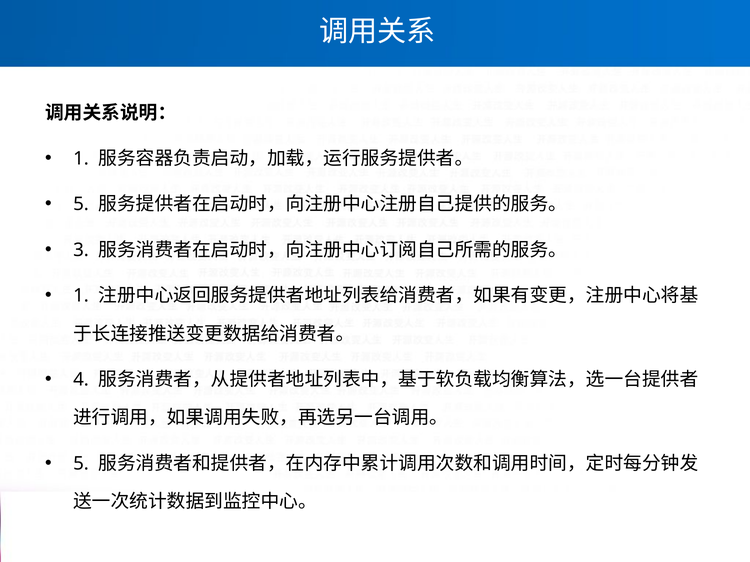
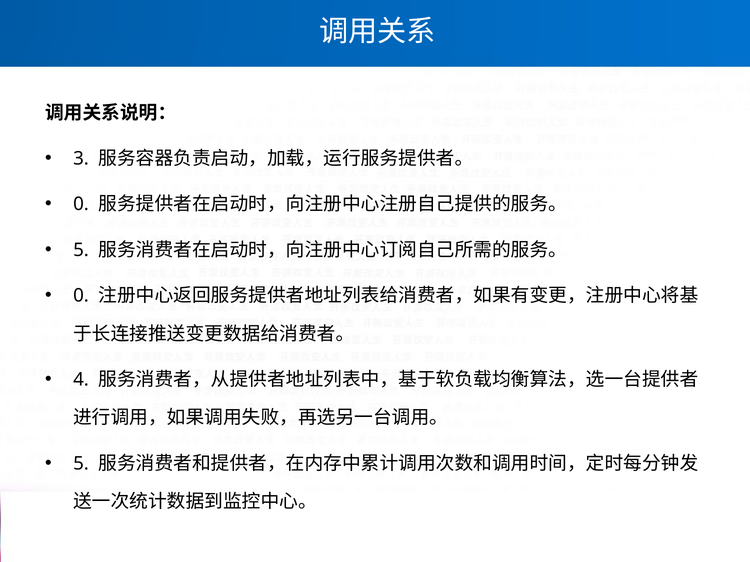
1 at (81, 159): 1 -> 3
5 at (81, 204): 5 -> 0
3 at (81, 250): 3 -> 5
1 at (81, 296): 1 -> 0
